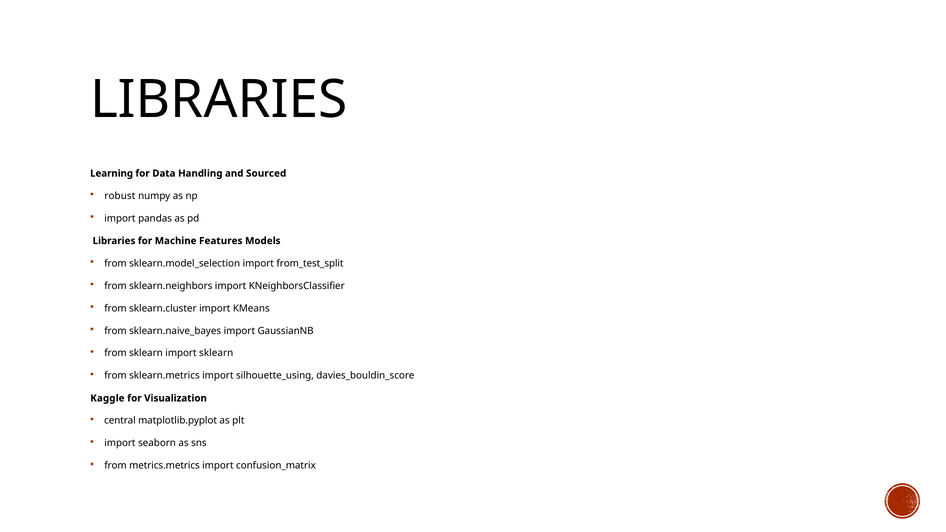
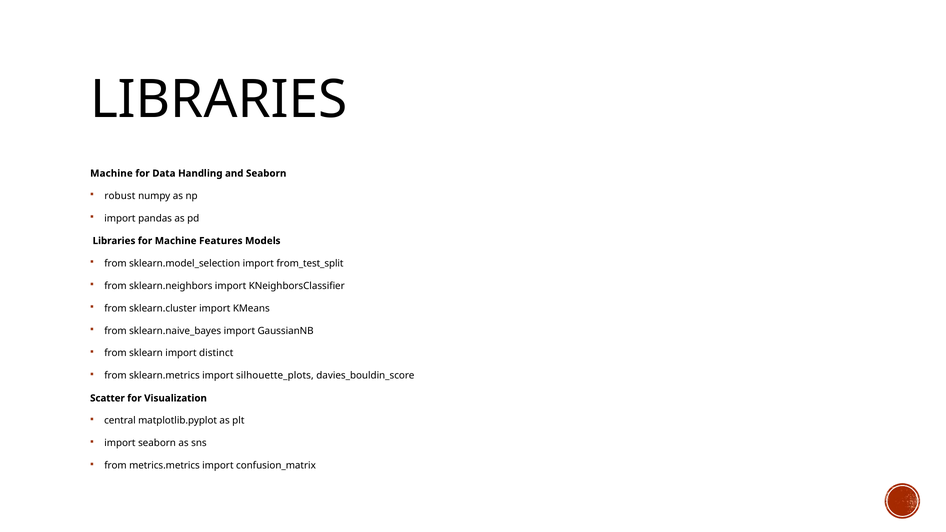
Learning at (112, 173): Learning -> Machine
and Sourced: Sourced -> Seaborn
import sklearn: sklearn -> distinct
silhouette_using: silhouette_using -> silhouette_plots
Kaggle: Kaggle -> Scatter
